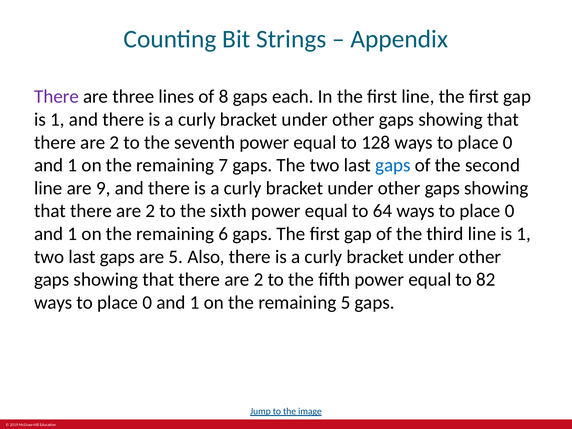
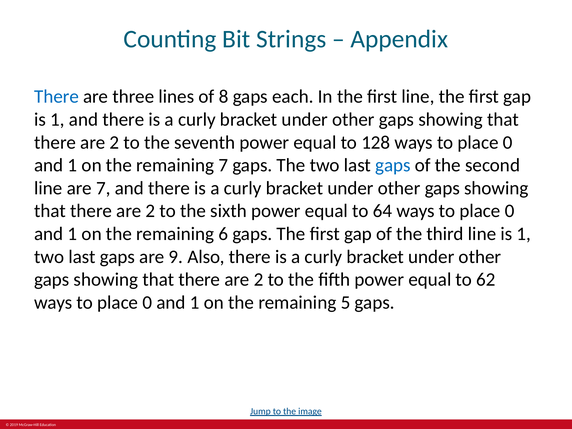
There at (57, 97) colour: purple -> blue
are 9: 9 -> 7
are 5: 5 -> 9
82: 82 -> 62
